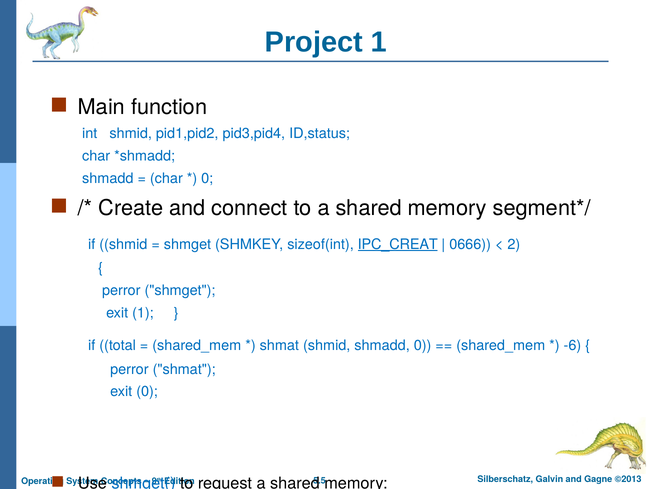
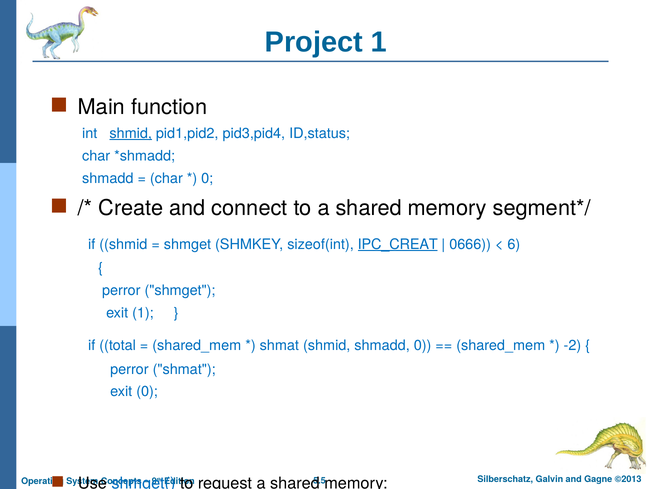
shmid at (131, 133) underline: none -> present
2: 2 -> 6
-6: -6 -> -2
